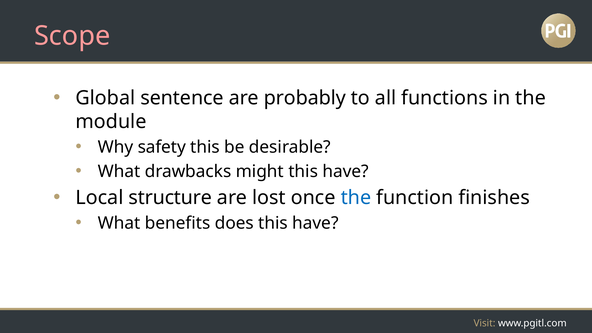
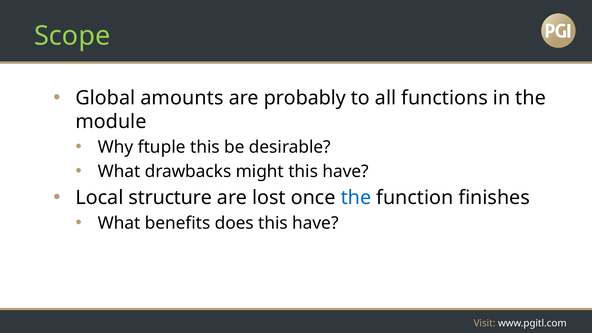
Scope colour: pink -> light green
sentence: sentence -> amounts
safety: safety -> ftuple
